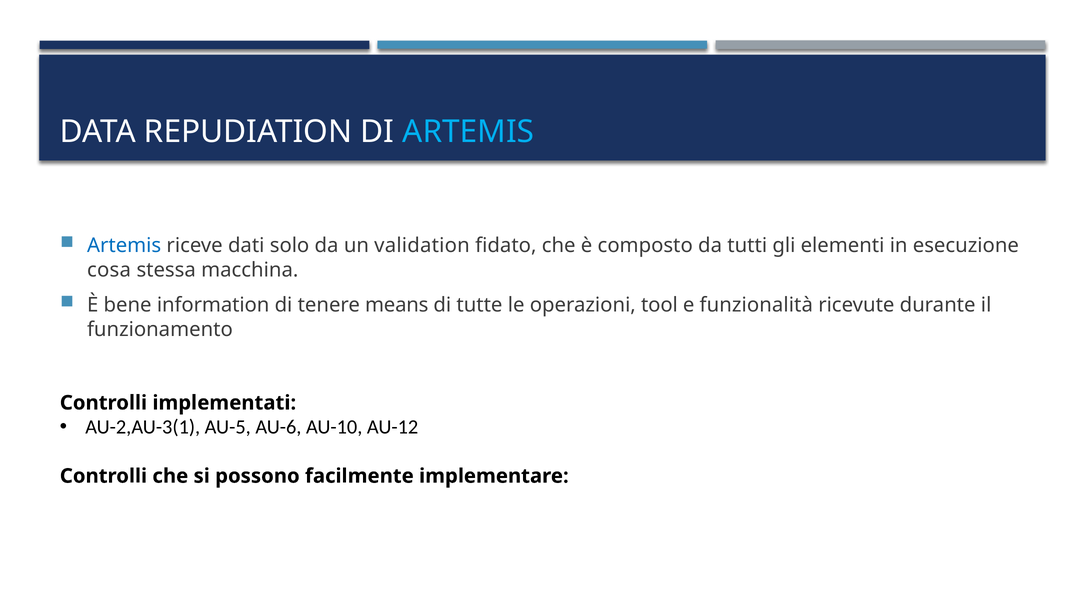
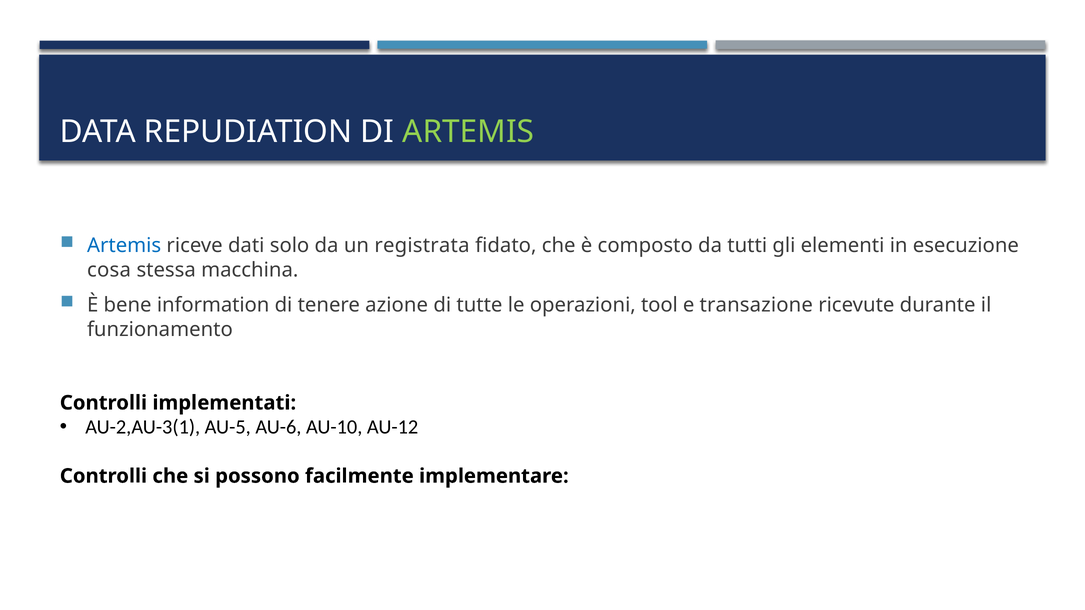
ARTEMIS at (468, 132) colour: light blue -> light green
validation: validation -> registrata
means: means -> azione
funzionalità: funzionalità -> transazione
